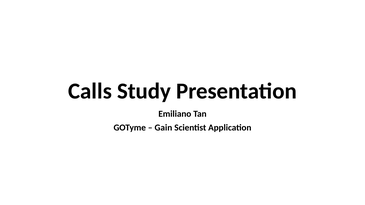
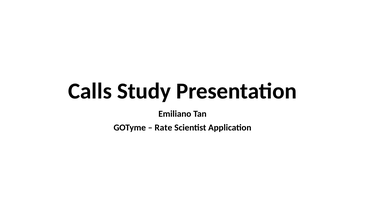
Gain: Gain -> Rate
